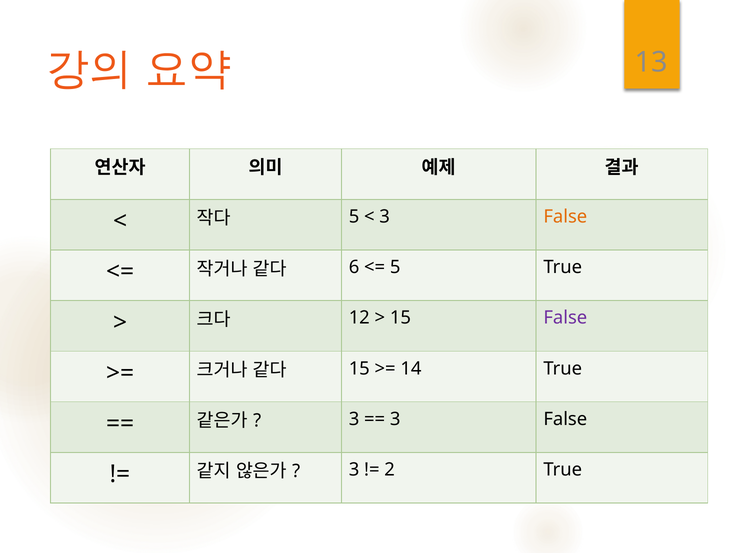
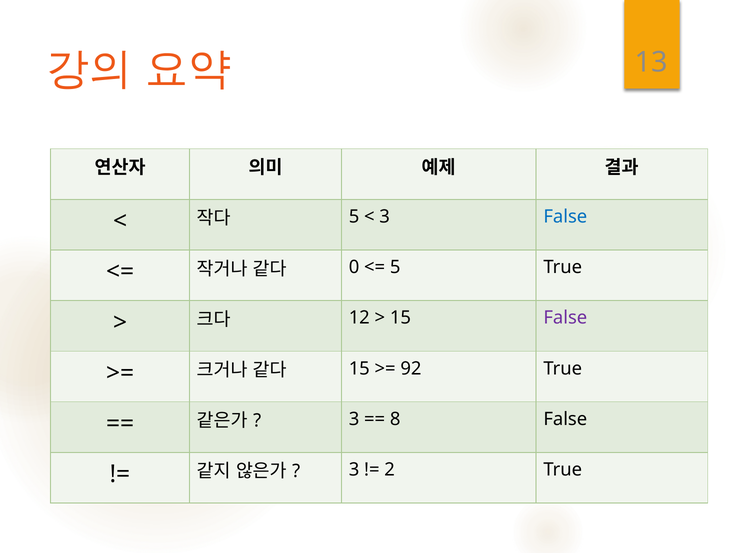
False at (565, 217) colour: orange -> blue
6: 6 -> 0
14: 14 -> 92
3 at (395, 419): 3 -> 8
